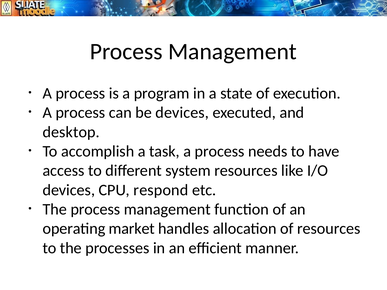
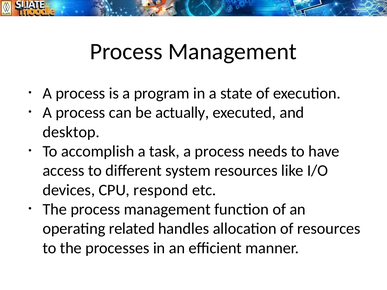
be devices: devices -> actually
market: market -> related
